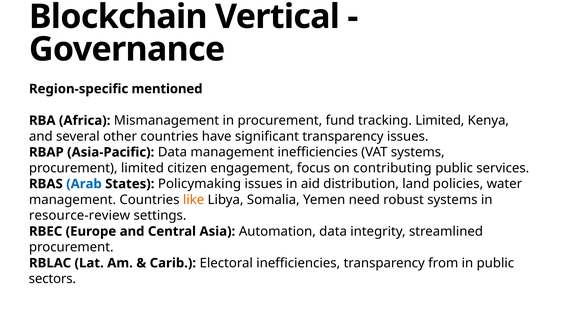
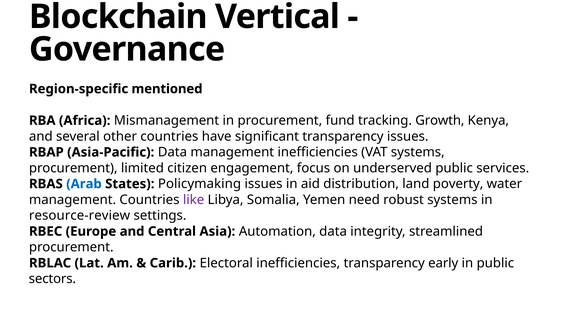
tracking Limited: Limited -> Growth
contributing: contributing -> underserved
policies: policies -> poverty
like colour: orange -> purple
from: from -> early
